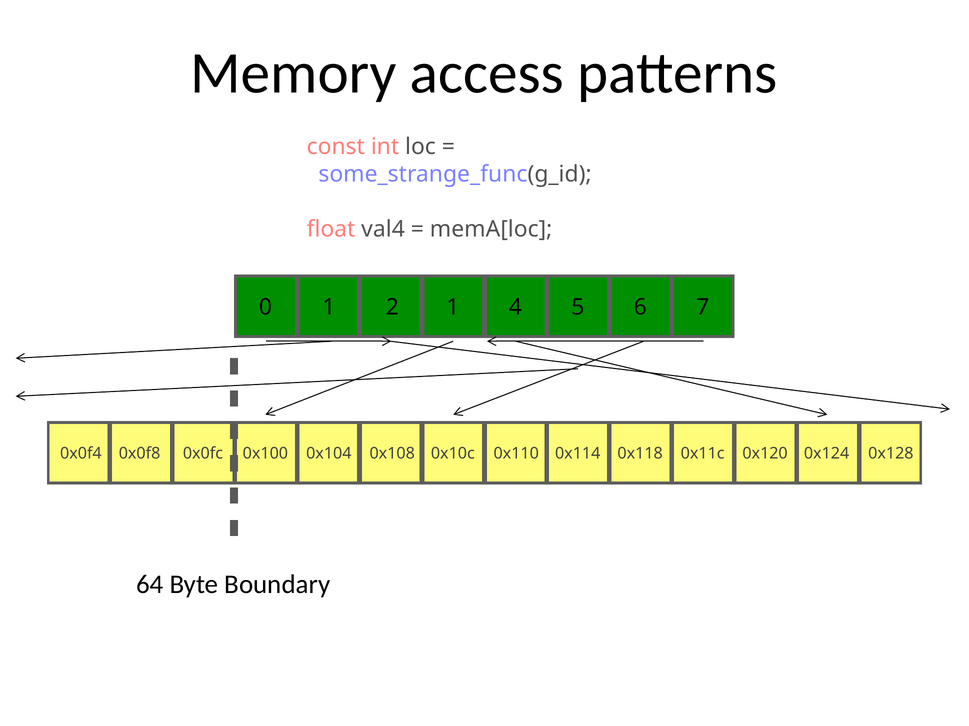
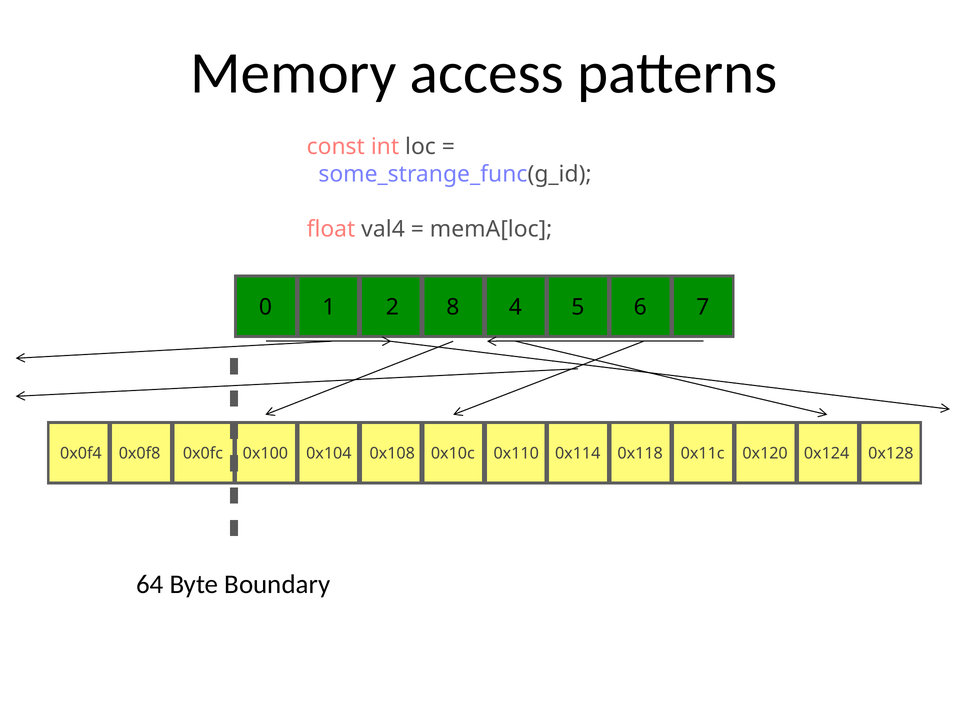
2 1: 1 -> 8
